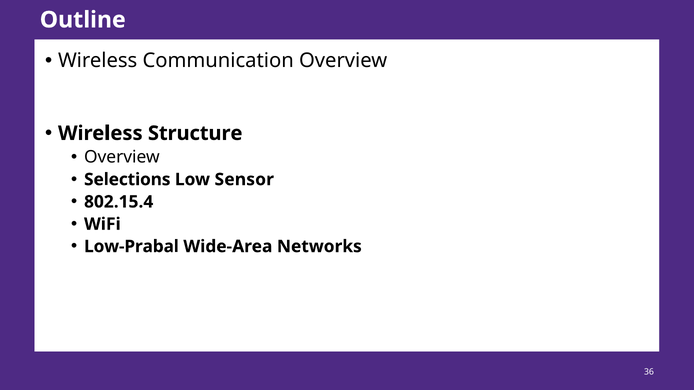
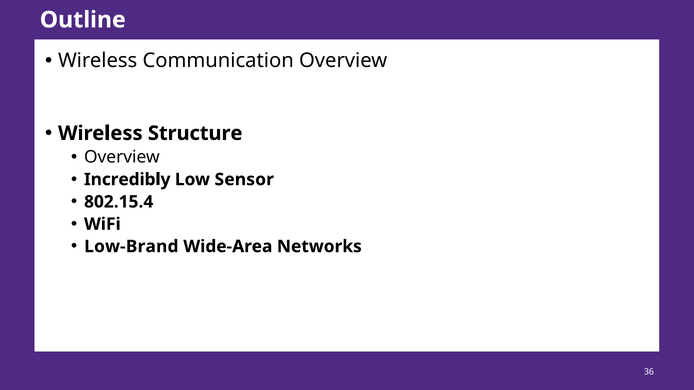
Selections: Selections -> Incredibly
Low-Prabal: Low-Prabal -> Low-Brand
